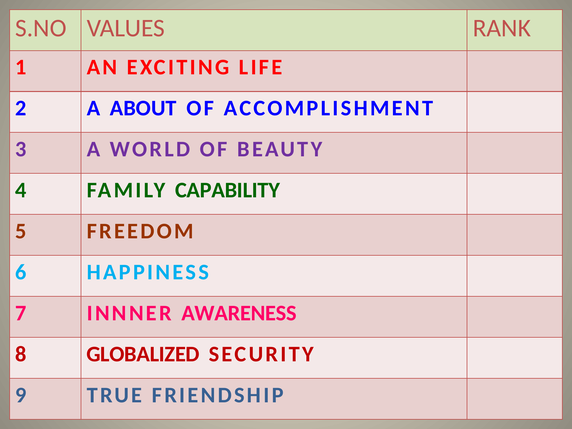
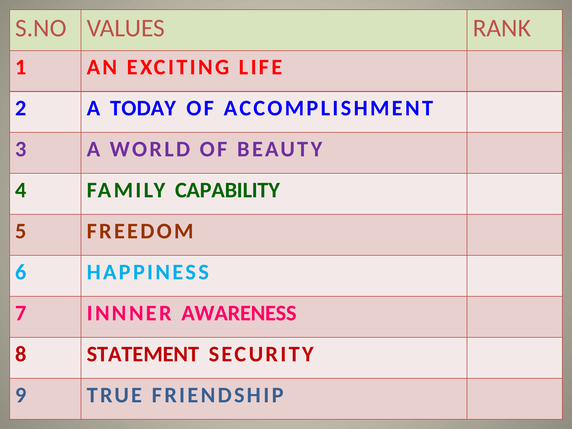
ABOUT: ABOUT -> TODAY
GLOBALIZED: GLOBALIZED -> STATEMENT
